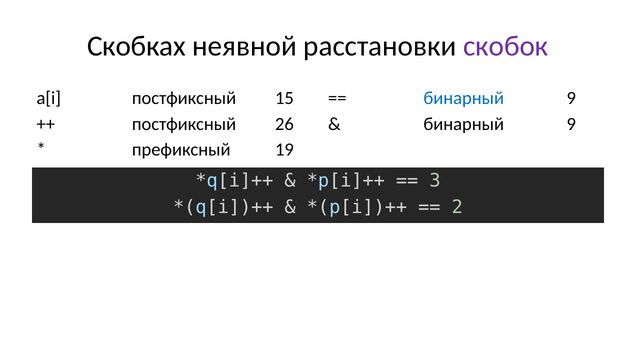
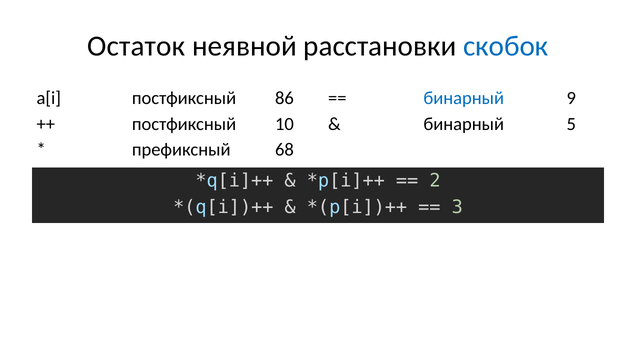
Скобках: Скобках -> Остаток
скобок colour: purple -> blue
15: 15 -> 86
26: 26 -> 10
9 at (571, 124): 9 -> 5
19: 19 -> 68
3: 3 -> 2
2: 2 -> 3
